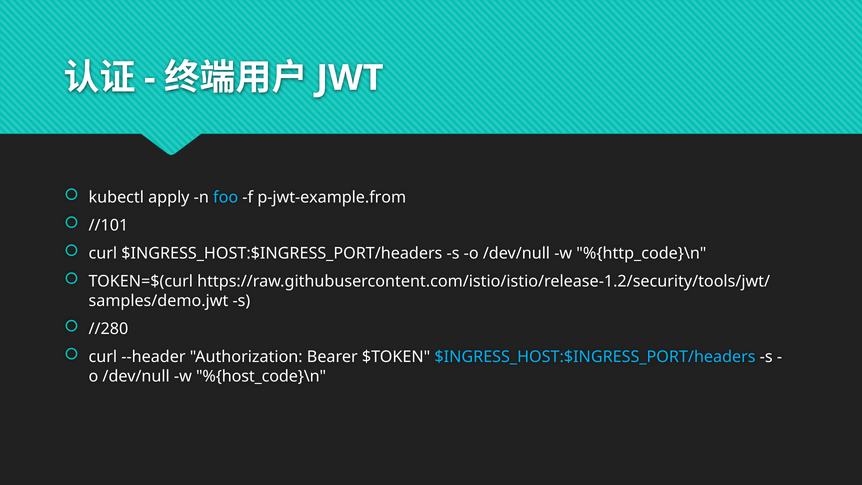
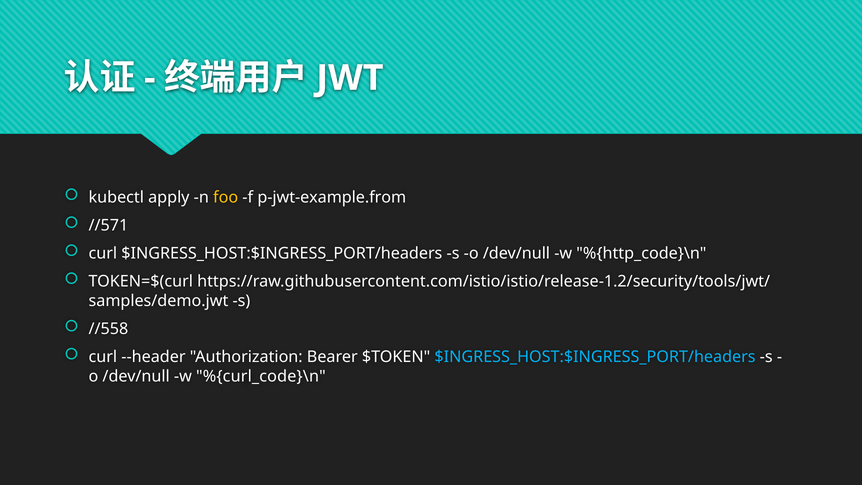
foo colour: light blue -> yellow
//101: //101 -> //571
//280: //280 -> //558
%{host_code}\n: %{host_code}\n -> %{curl_code}\n
